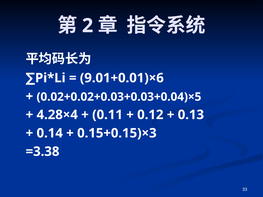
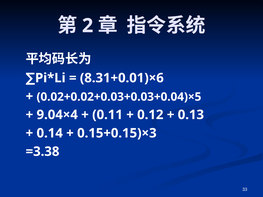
9.01+0.01)×6: 9.01+0.01)×6 -> 8.31+0.01)×6
4.28×4: 4.28×4 -> 9.04×4
